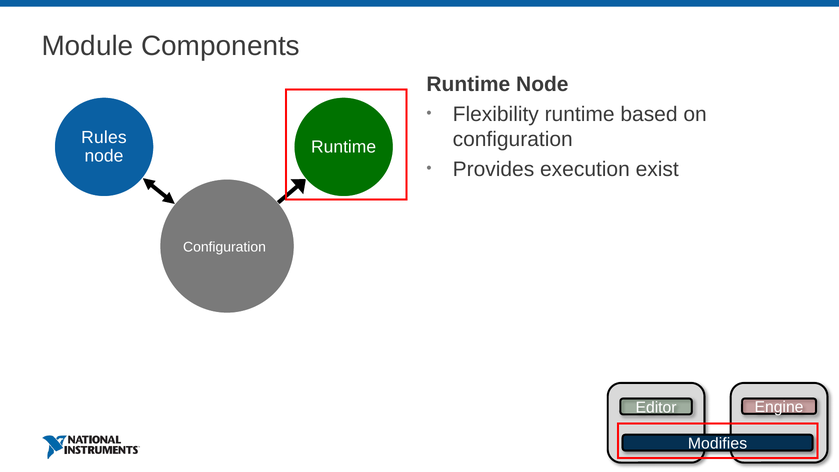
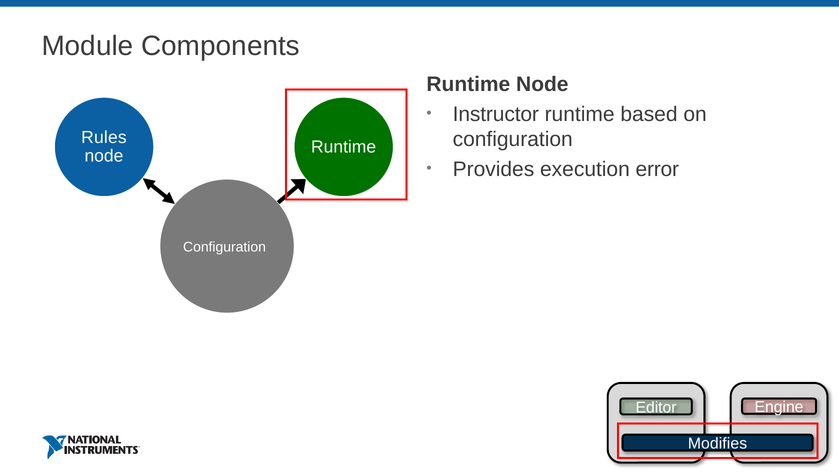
Flexibility: Flexibility -> Instructor
exist: exist -> error
